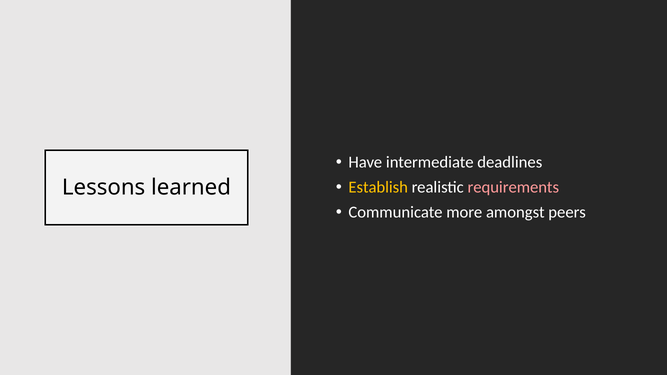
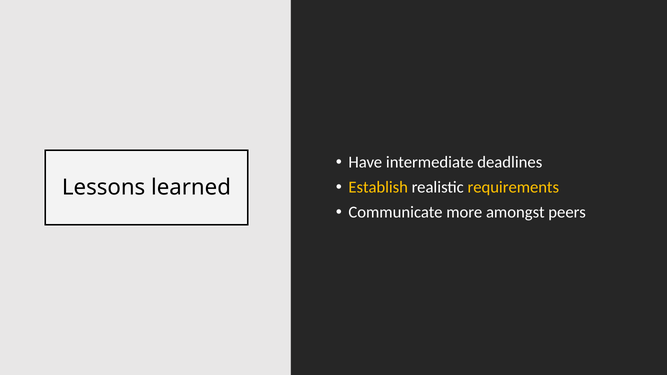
requirements colour: pink -> yellow
